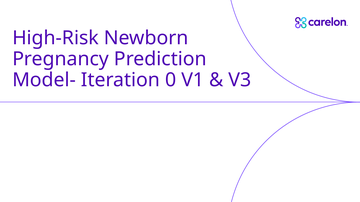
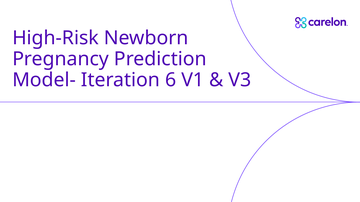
0: 0 -> 6
